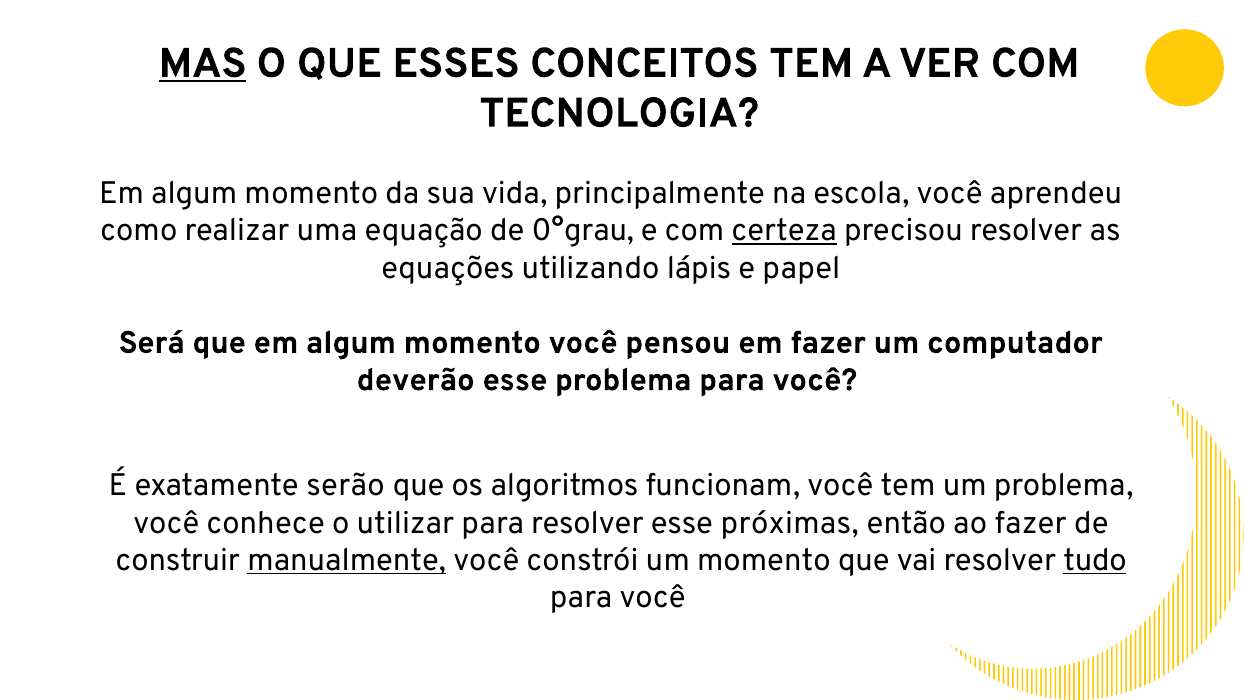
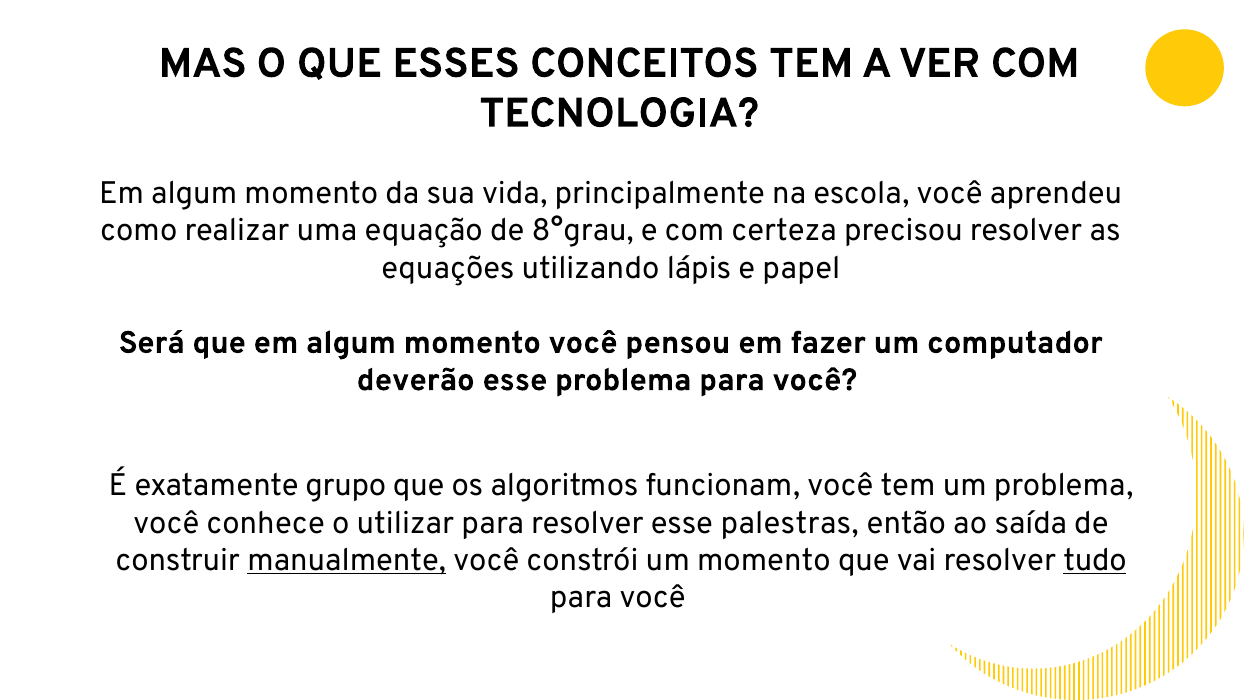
MAS underline: present -> none
0°grau: 0°grau -> 8°grau
certeza underline: present -> none
serão: serão -> grupo
próximas: próximas -> palestras
ao fazer: fazer -> saída
